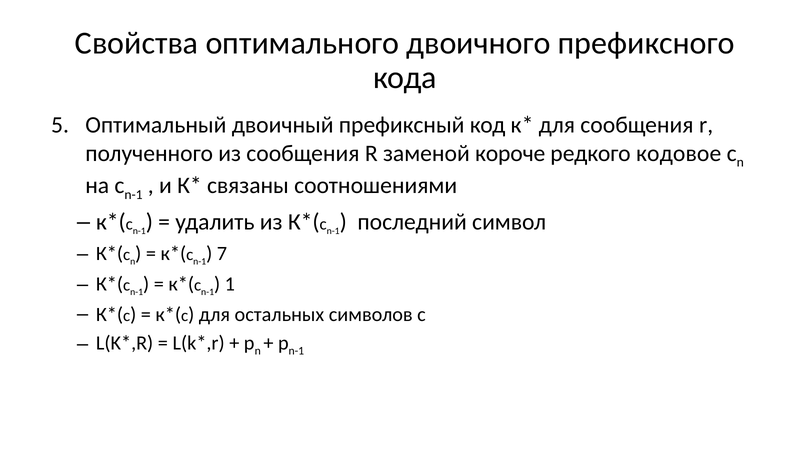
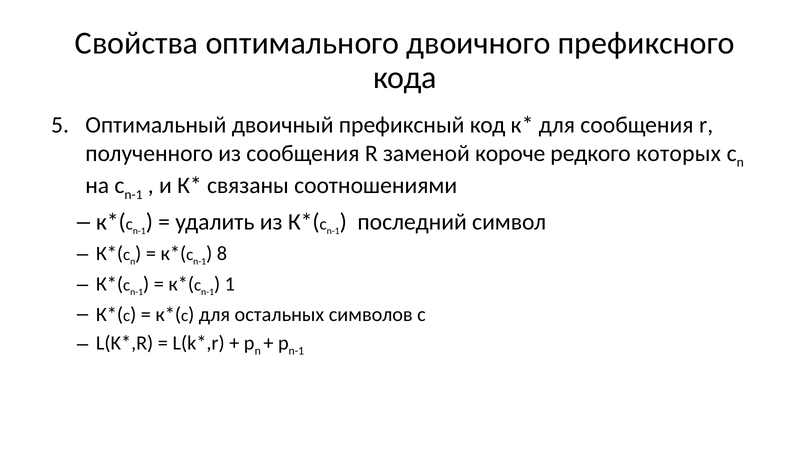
кодовое: кодовое -> которых
7: 7 -> 8
